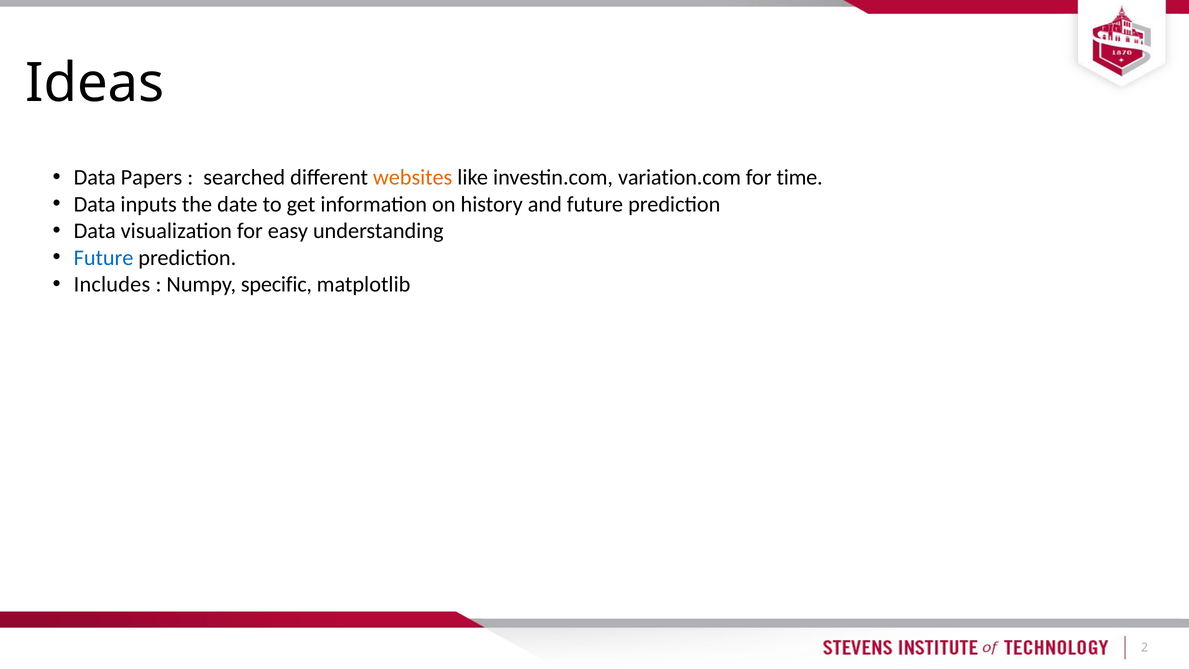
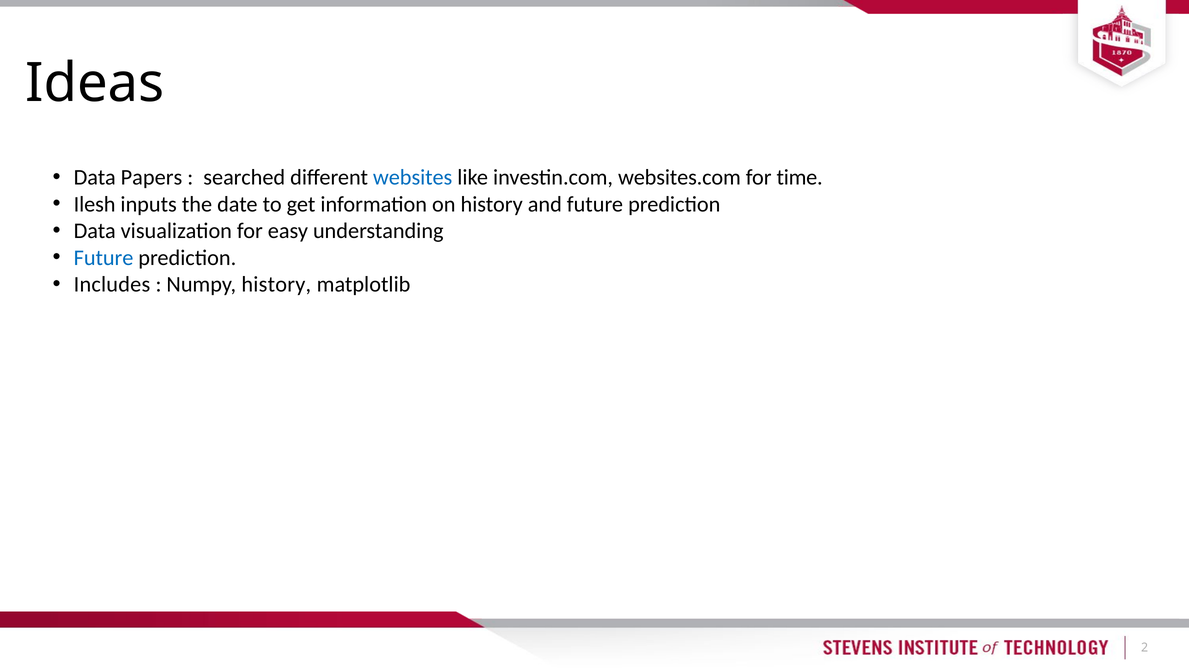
websites colour: orange -> blue
variation.com: variation.com -> websites.com
Data at (95, 204): Data -> Ilesh
Numpy specific: specific -> history
